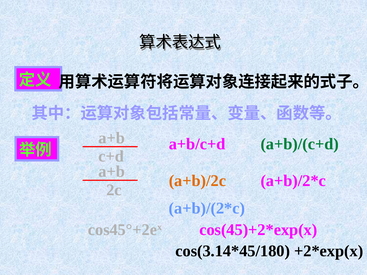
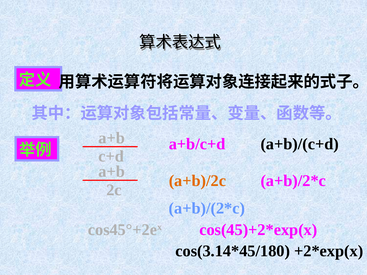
a+b)/(c+d colour: green -> black
